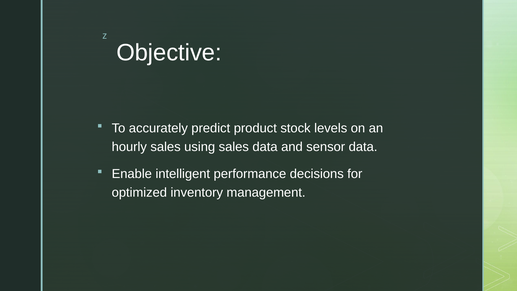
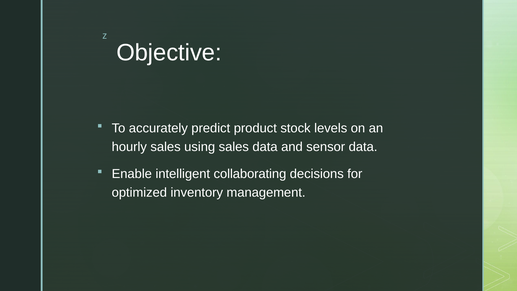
performance: performance -> collaborating
